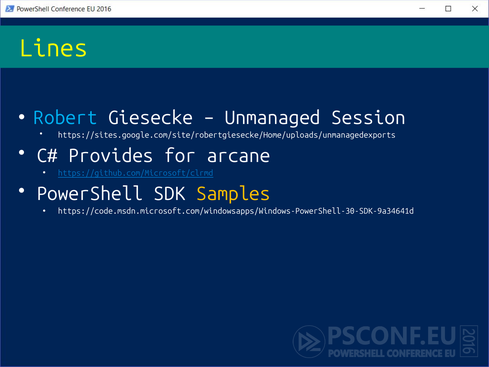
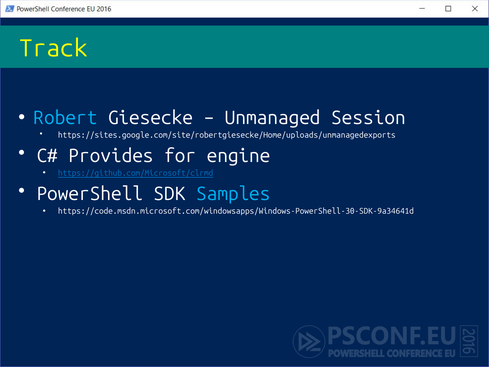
Lines: Lines -> Track
arcane: arcane -> engine
Samples colour: yellow -> light blue
